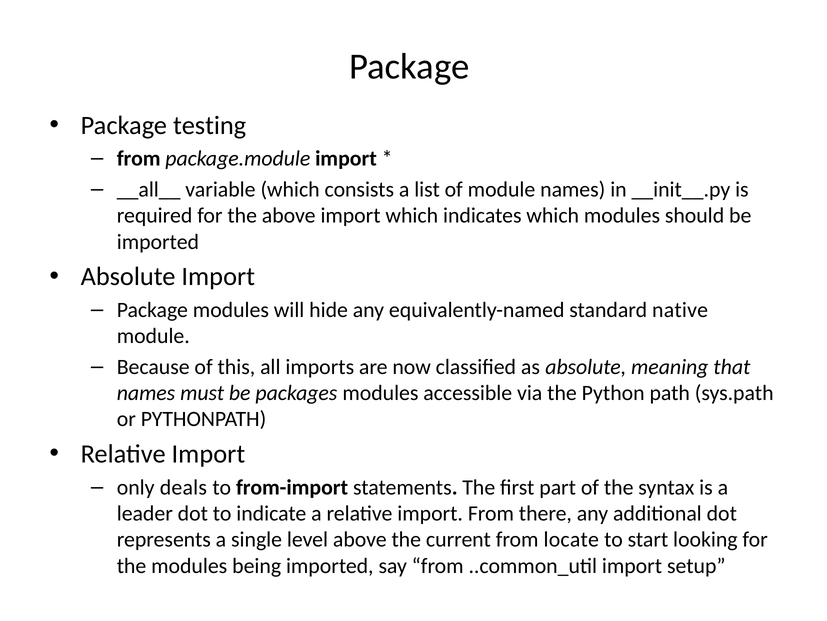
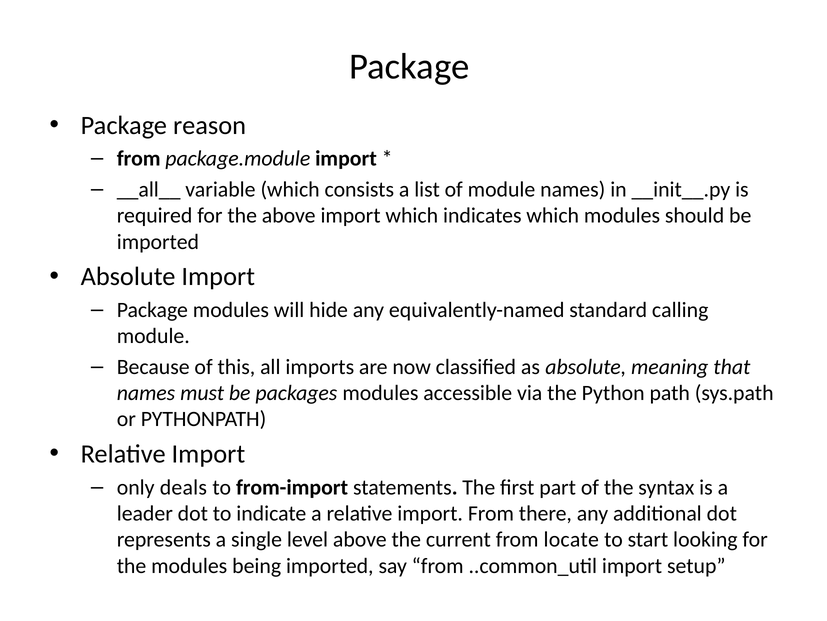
testing: testing -> reason
native: native -> calling
